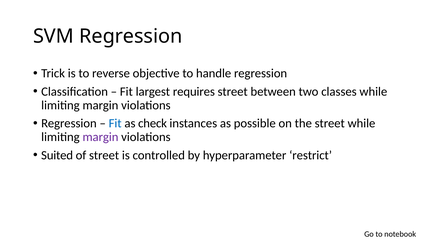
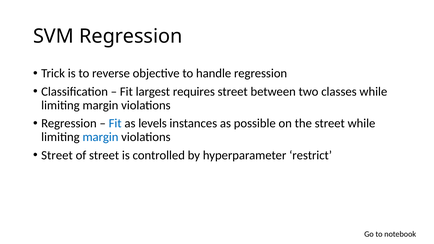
check: check -> levels
margin at (100, 137) colour: purple -> blue
Suited at (57, 155): Suited -> Street
